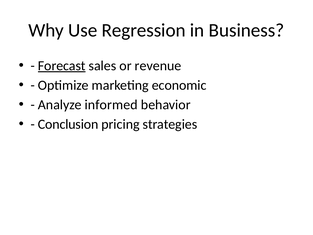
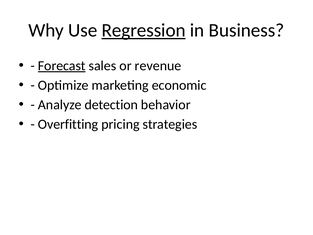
Regression underline: none -> present
informed: informed -> detection
Conclusion: Conclusion -> Overfitting
